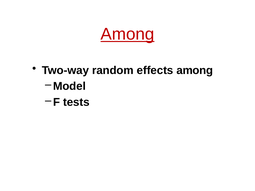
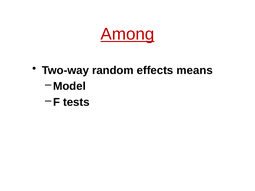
effects among: among -> means
